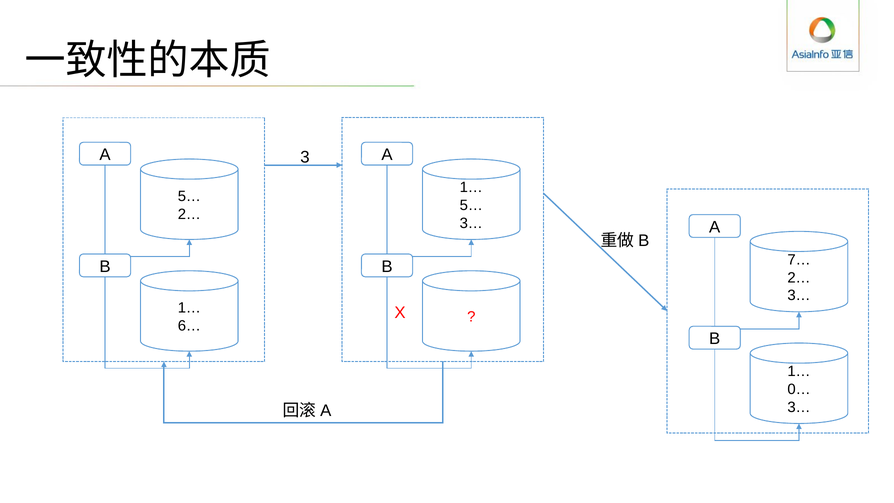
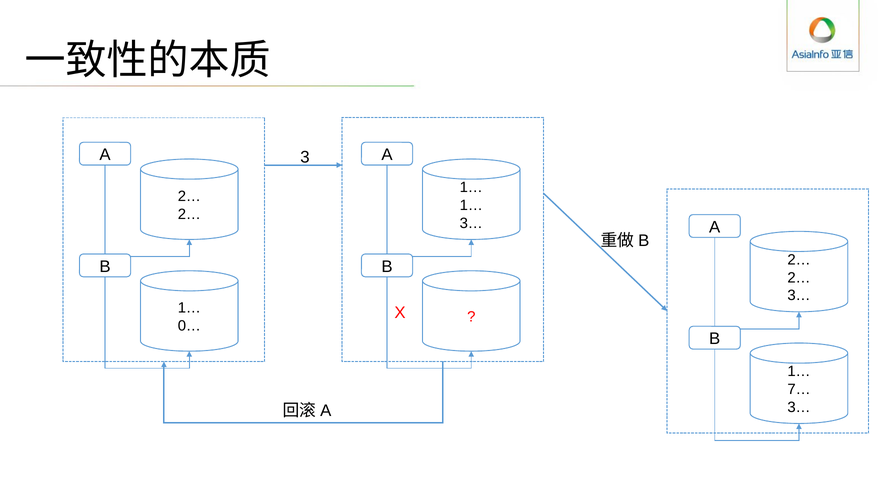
5… at (189, 196): 5… -> 2…
5… at (471, 205): 5… -> 1…
7… at (799, 260): 7… -> 2…
6…: 6… -> 0…
0…: 0… -> 7…
